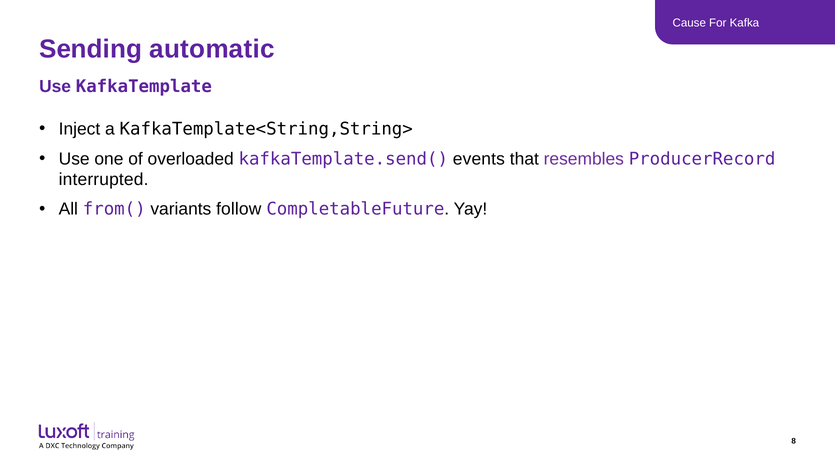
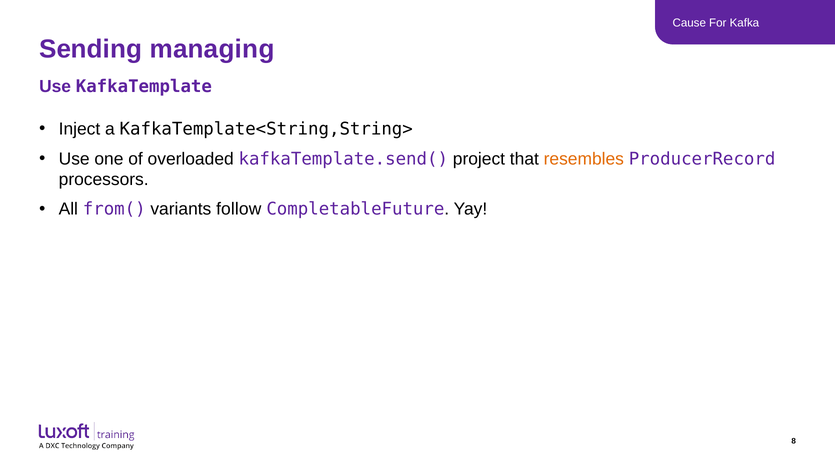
automatic: automatic -> managing
events: events -> project
resembles colour: purple -> orange
interrupted at (104, 180): interrupted -> processors
